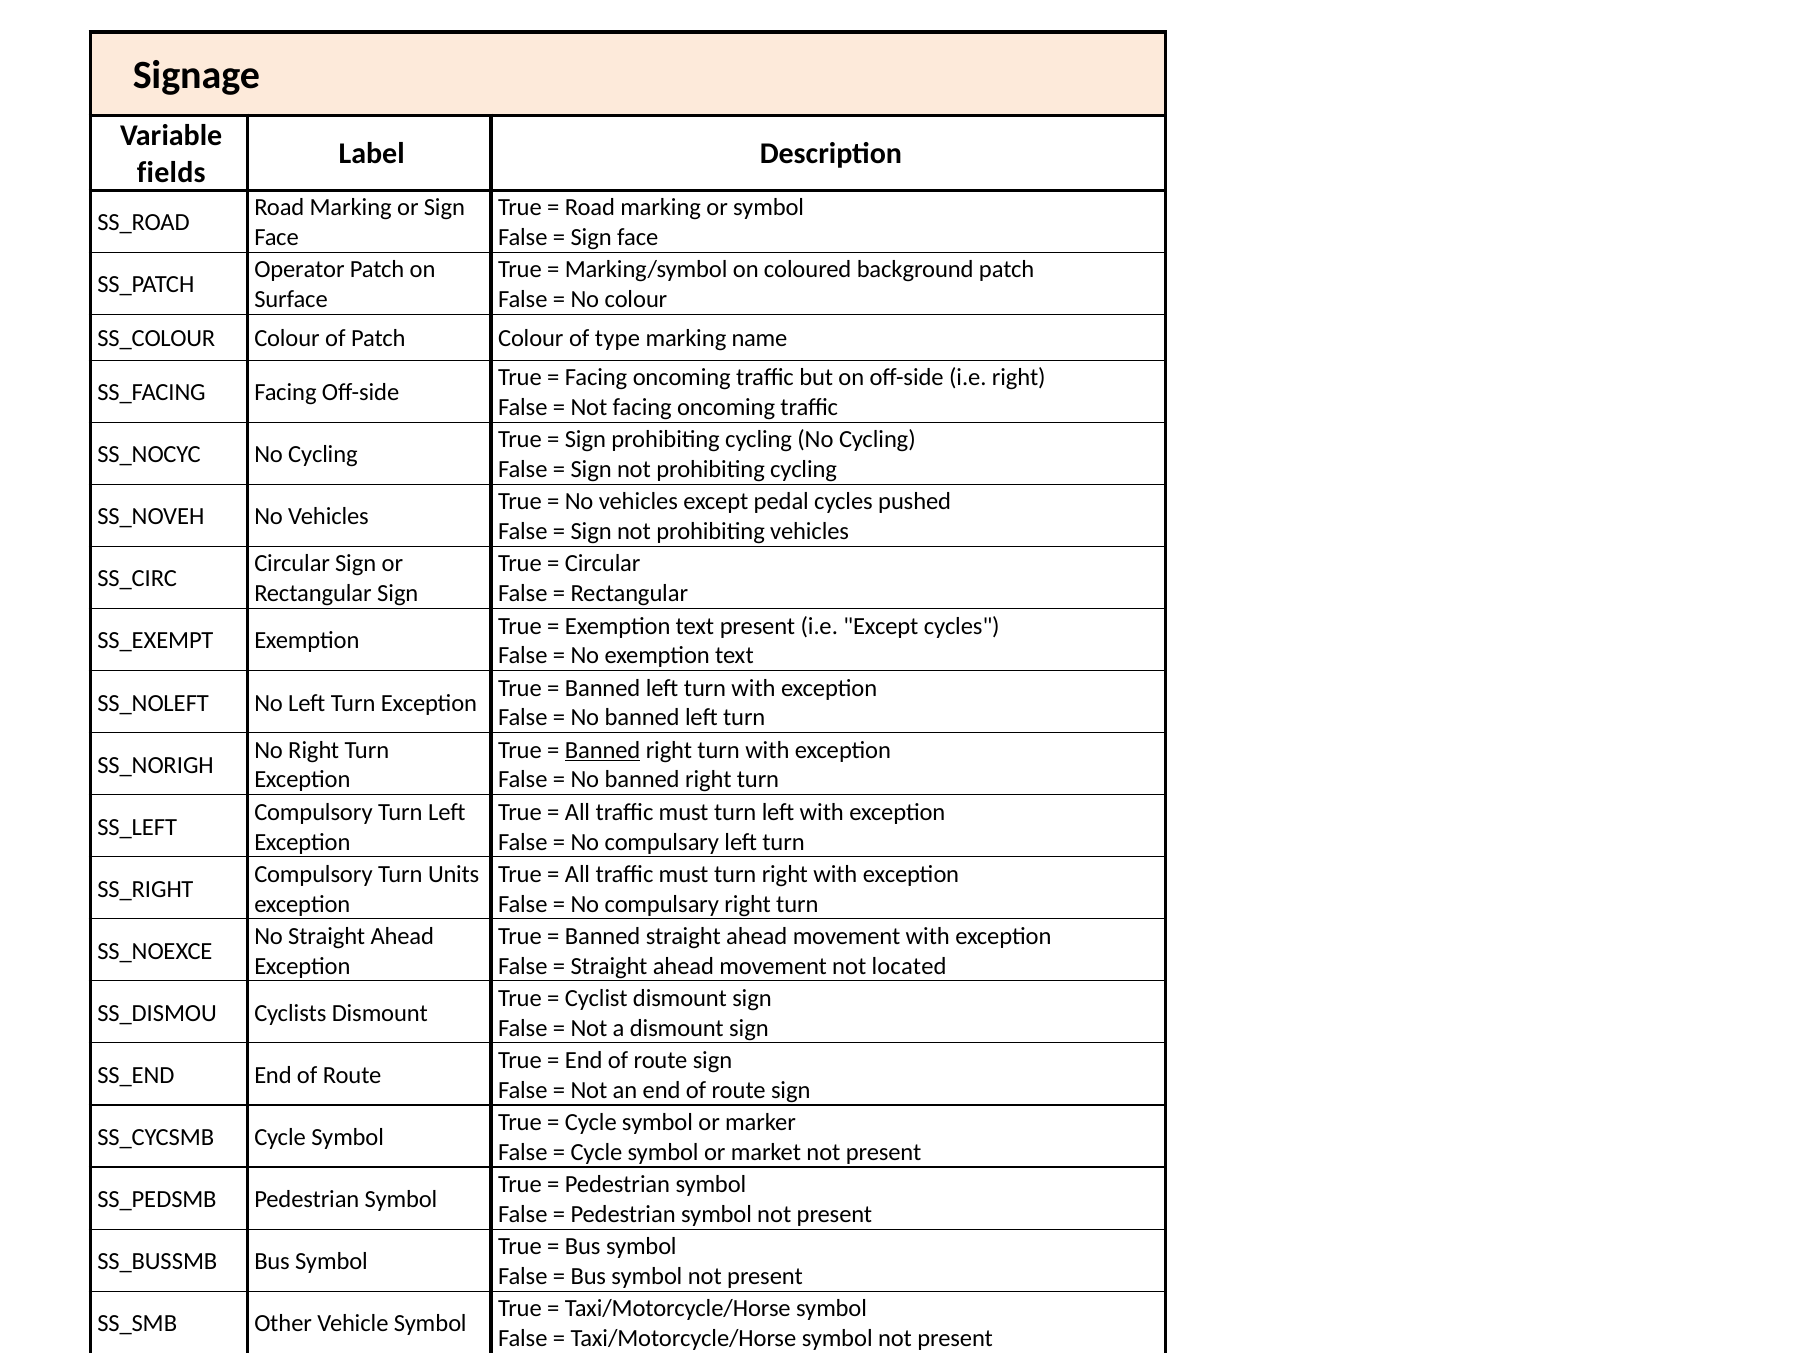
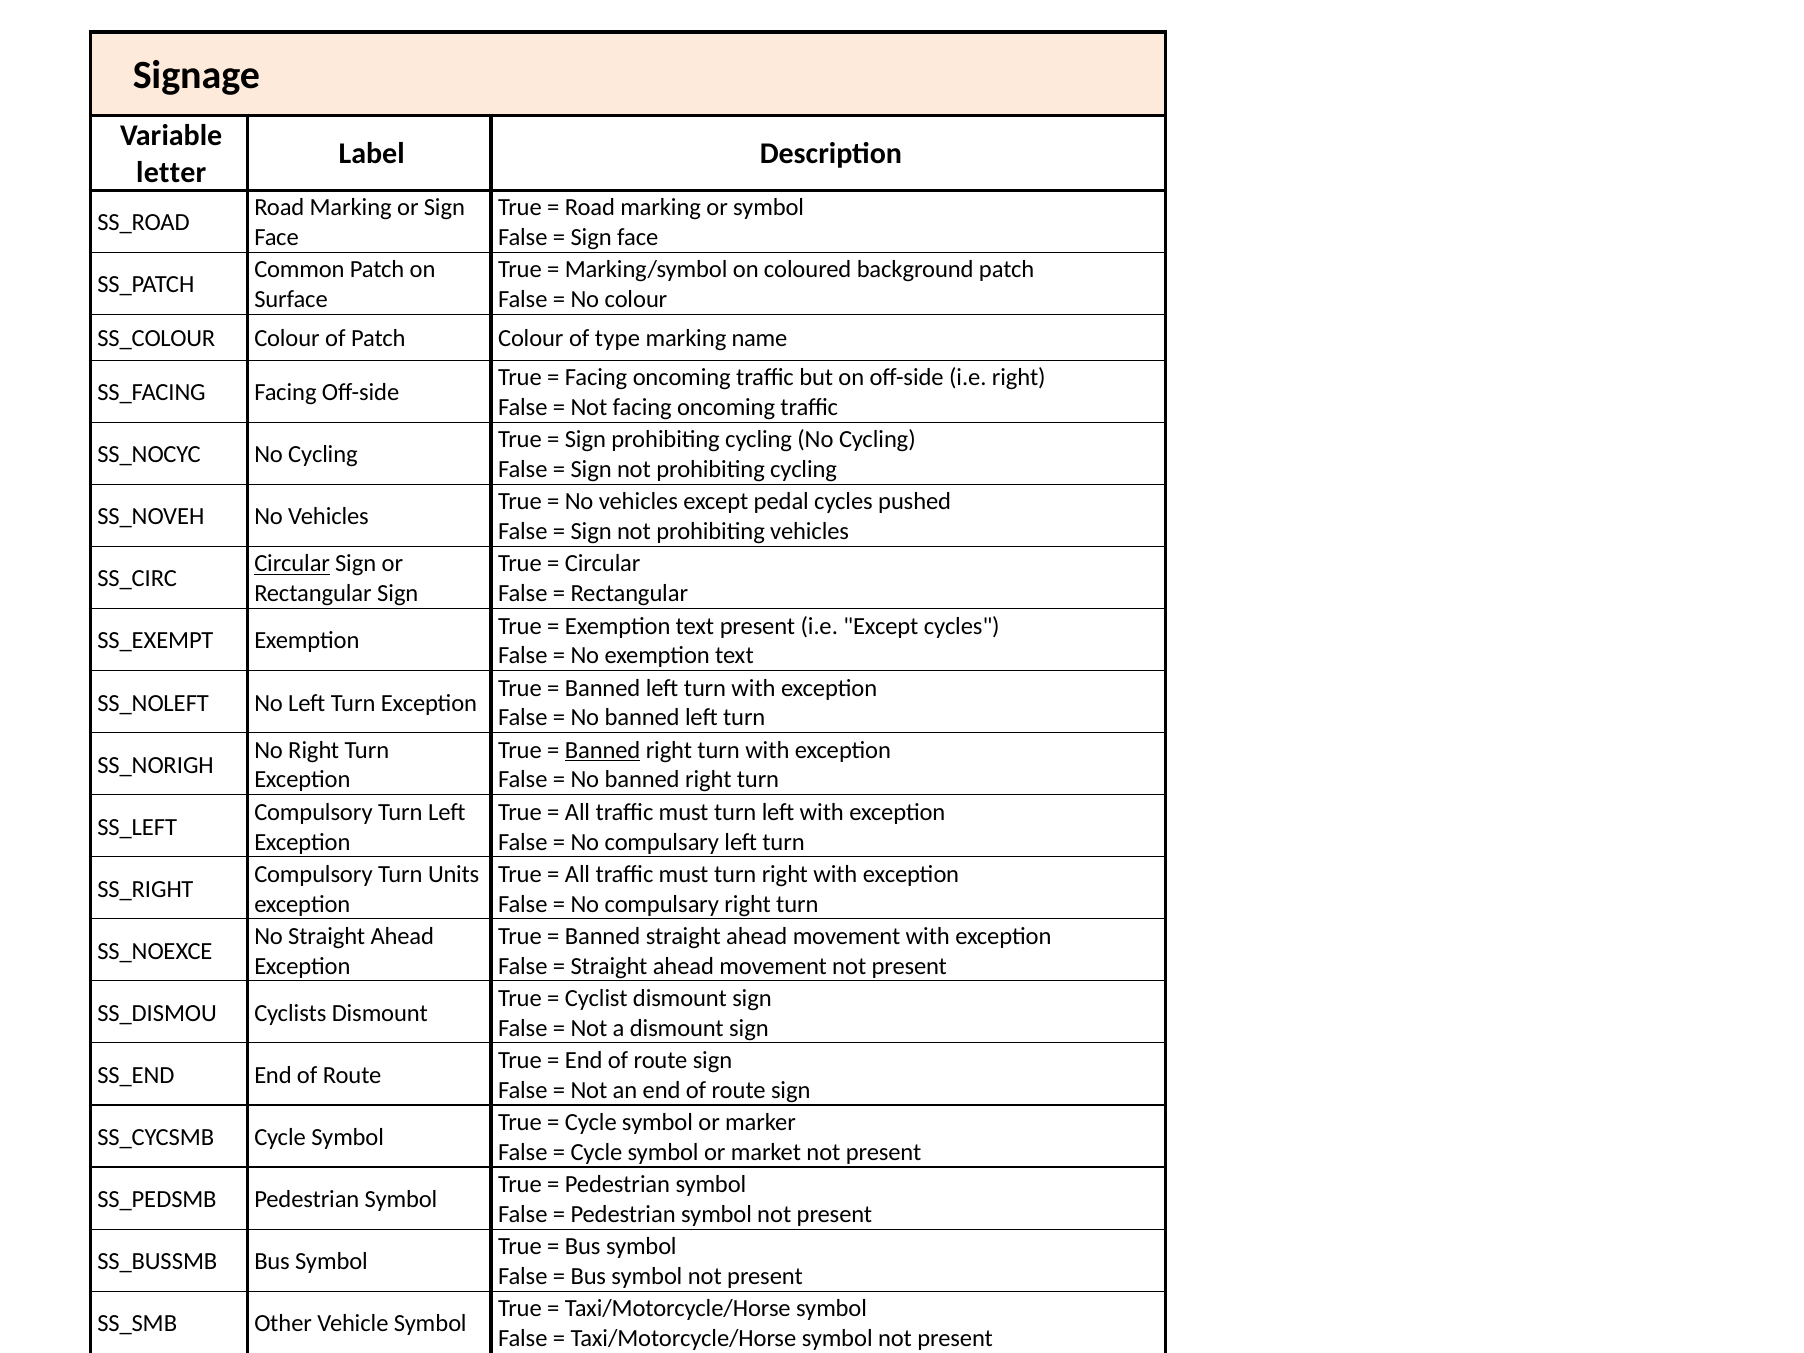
fields: fields -> letter
Operator: Operator -> Common
Circular at (292, 564) underline: none -> present
movement not located: located -> present
